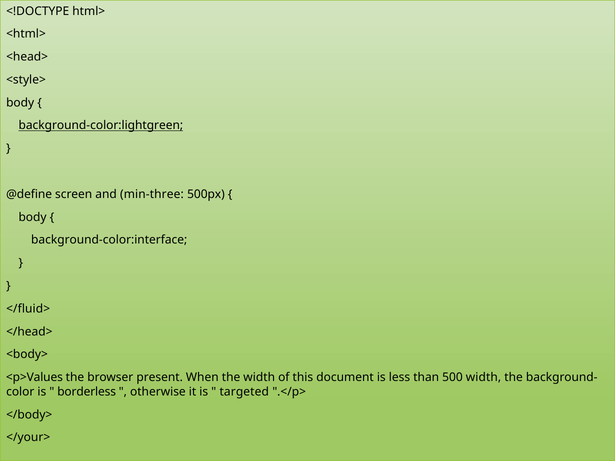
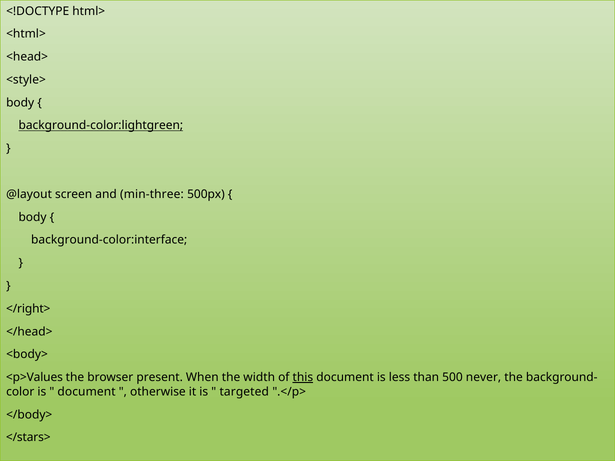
@define: @define -> @layout
</fluid>: </fluid> -> </right>
this underline: none -> present
500 width: width -> never
borderless at (87, 392): borderless -> document
</your>: </your> -> </stars>
